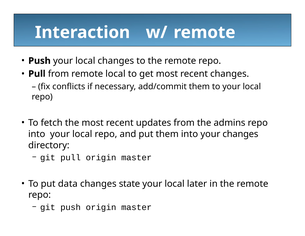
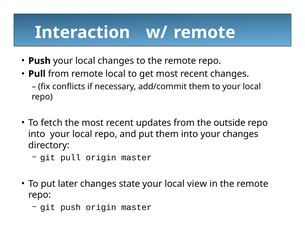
admins: admins -> outside
data: data -> later
later: later -> view
